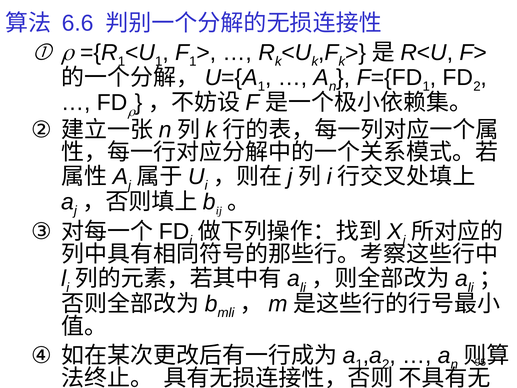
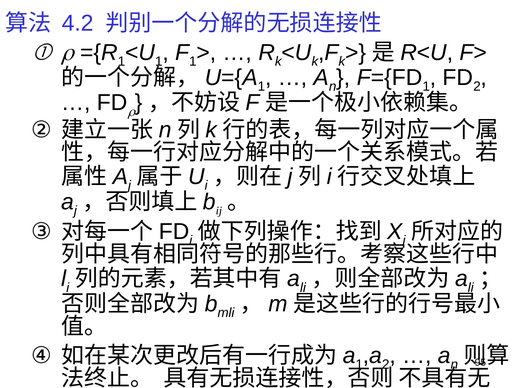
6.6: 6.6 -> 4.2
